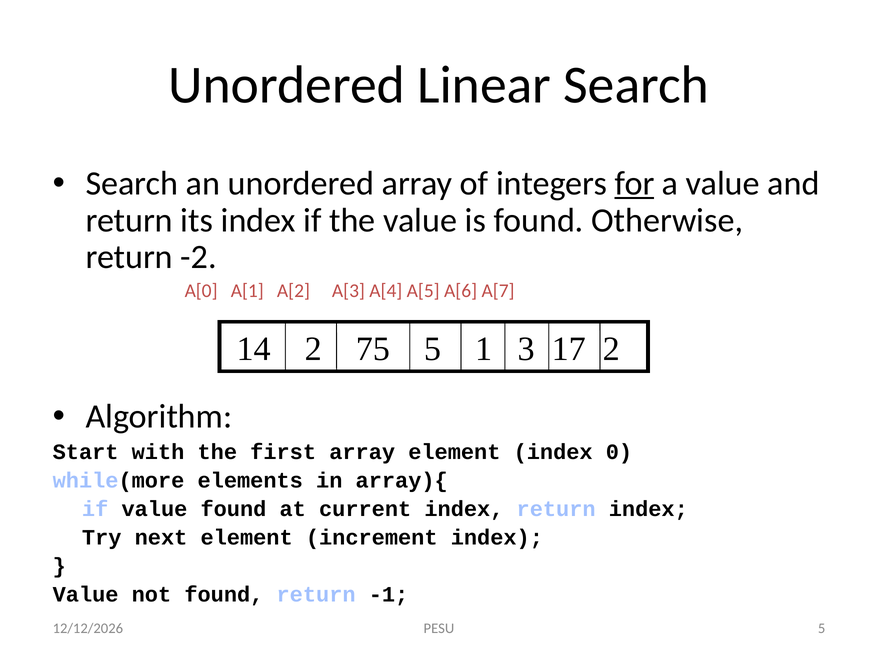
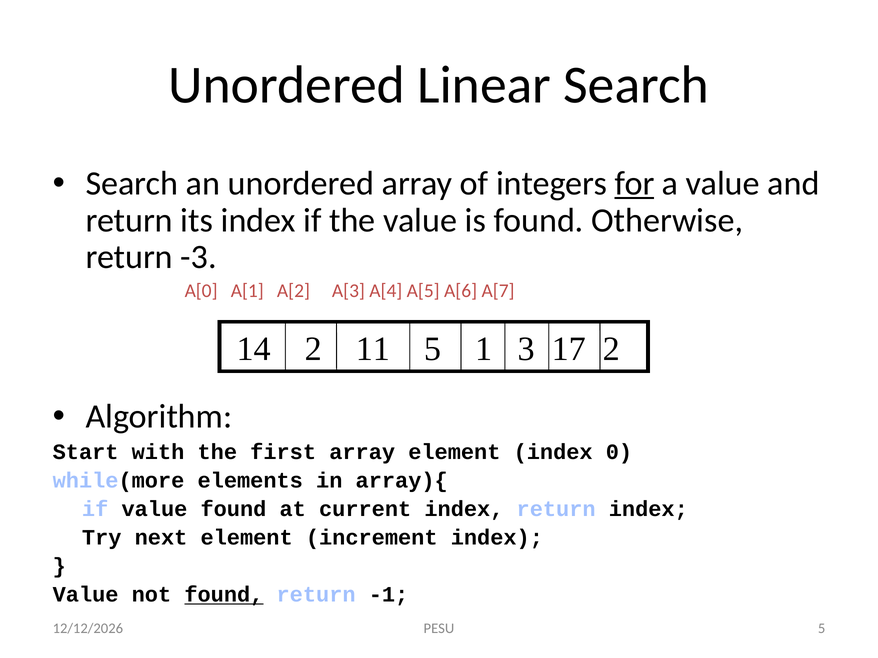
-2: -2 -> -3
75: 75 -> 11
found at (224, 595) underline: none -> present
